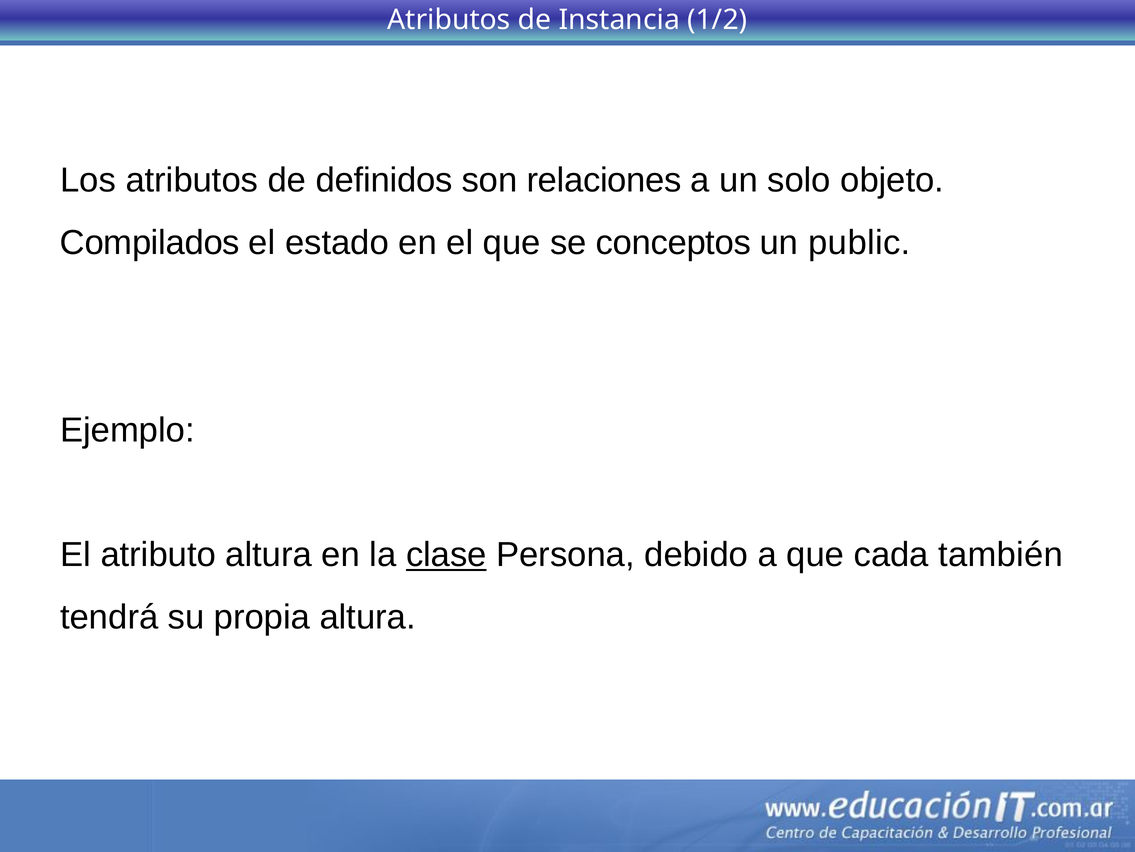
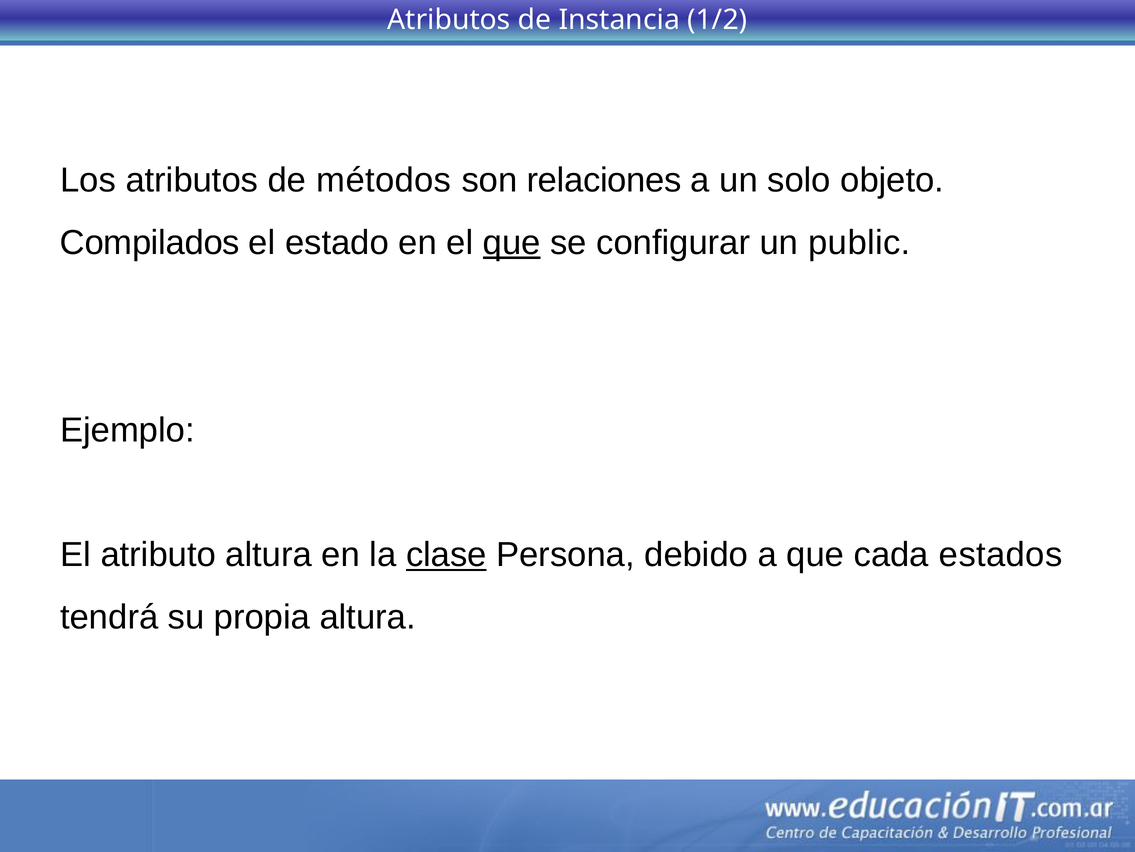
definidos: definidos -> métodos
que at (512, 243) underline: none -> present
conceptos: conceptos -> configurar
también: también -> estados
